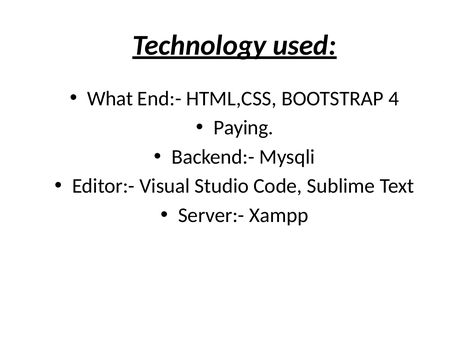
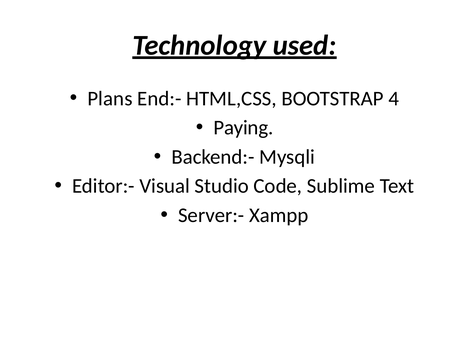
What: What -> Plans
